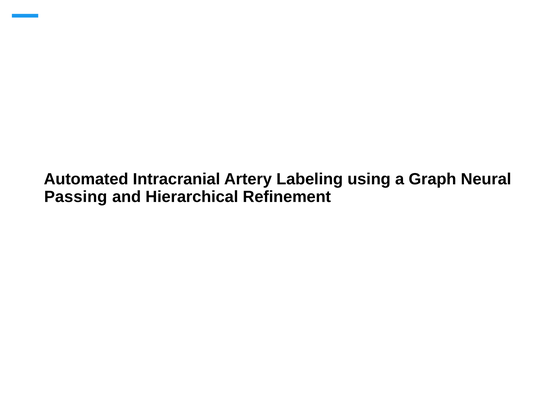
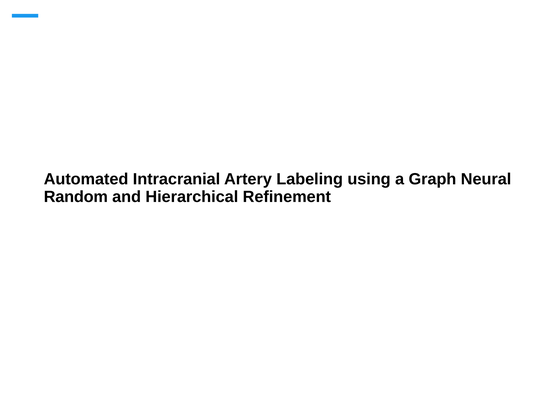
Passing: Passing -> Random
